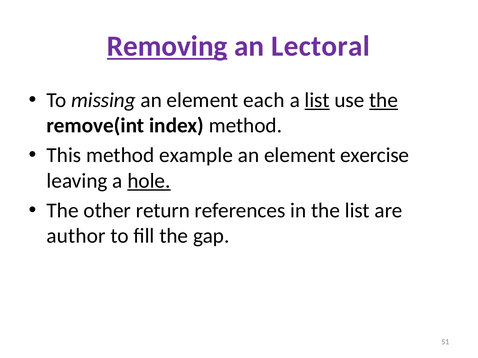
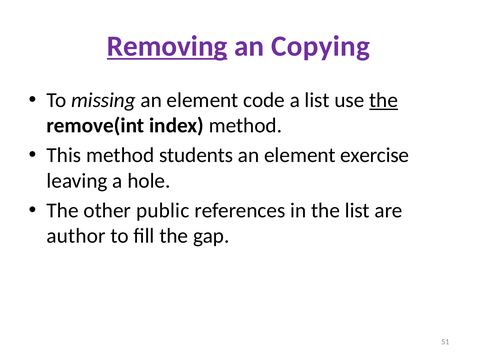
Lectoral: Lectoral -> Copying
each: each -> code
list at (317, 100) underline: present -> none
example: example -> students
hole underline: present -> none
return: return -> public
